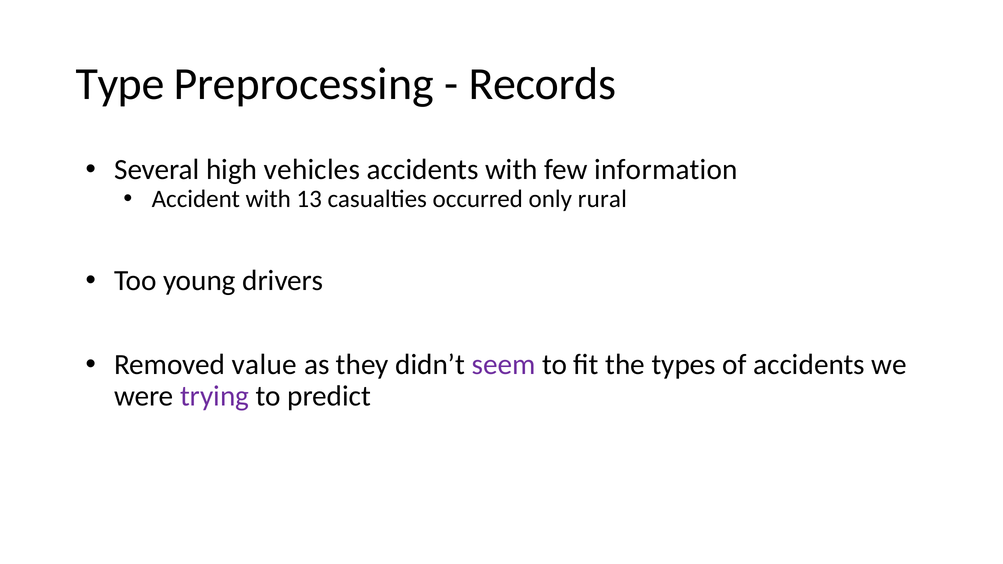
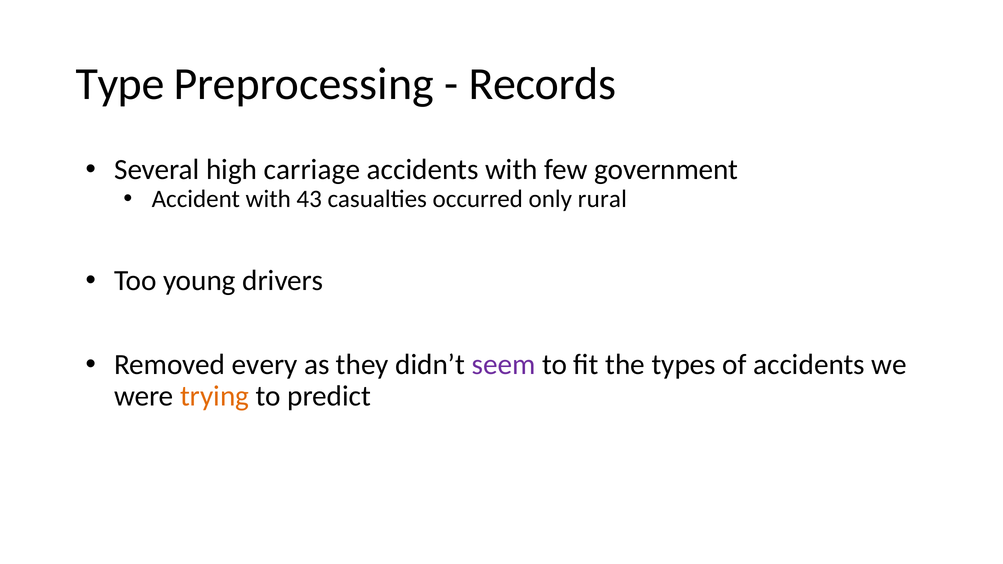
vehicles: vehicles -> carriage
information: information -> government
13: 13 -> 43
value: value -> every
trying colour: purple -> orange
